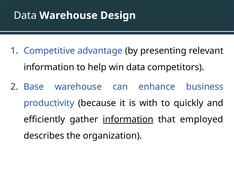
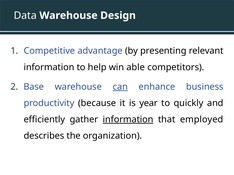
win data: data -> able
can underline: none -> present
with: with -> year
